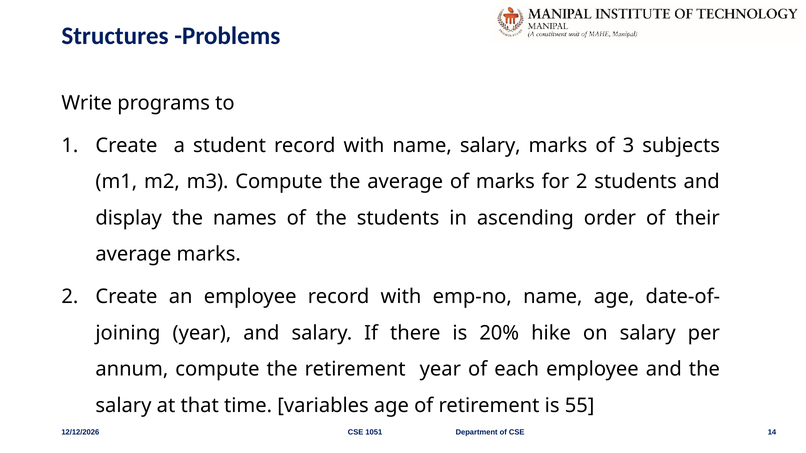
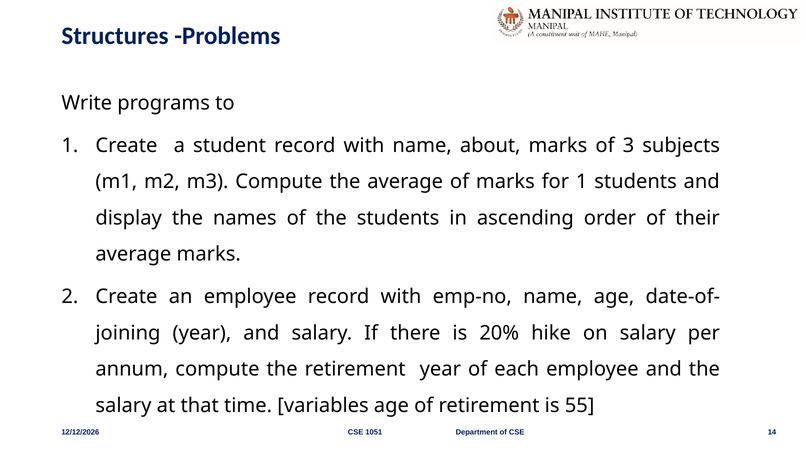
name salary: salary -> about
for 2: 2 -> 1
